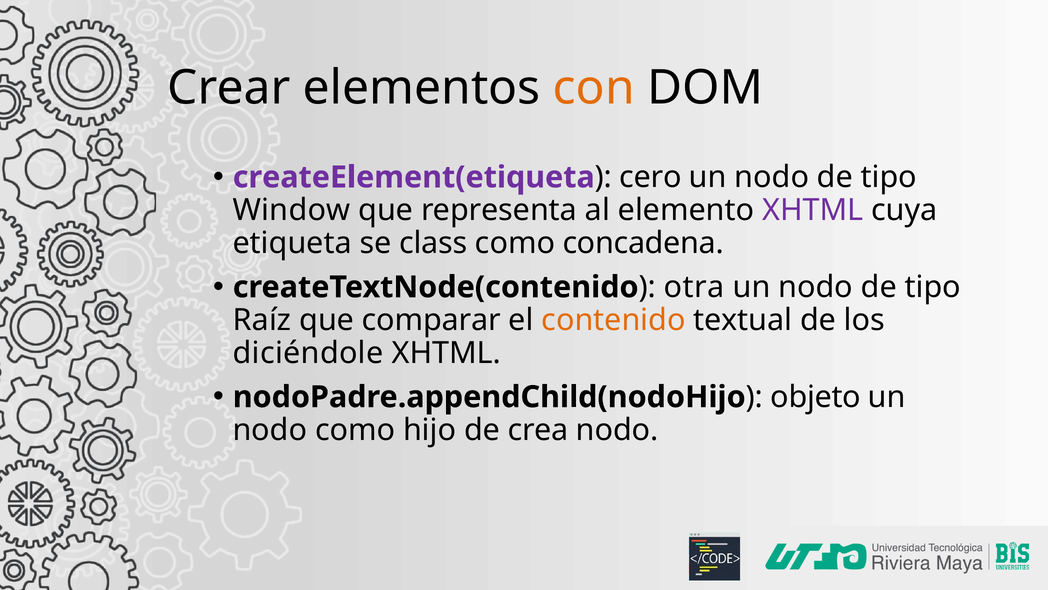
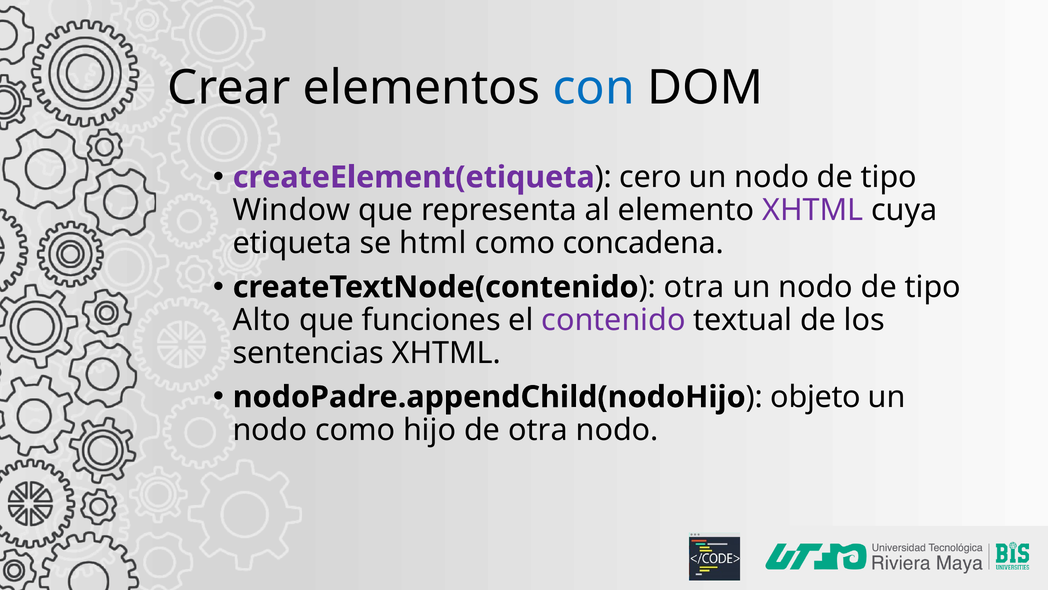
con colour: orange -> blue
class: class -> html
Raíz: Raíz -> Alto
comparar: comparar -> funciones
contenido colour: orange -> purple
diciéndole: diciéndole -> sentencias
de crea: crea -> otra
